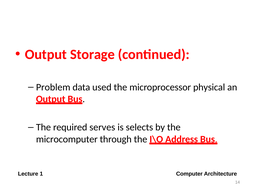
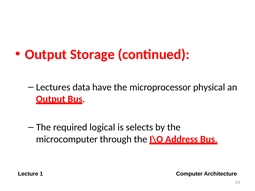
Problem: Problem -> Lectures
used: used -> have
serves: serves -> logical
